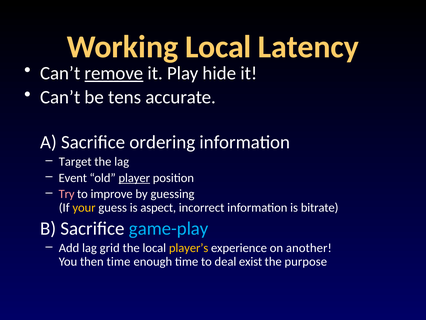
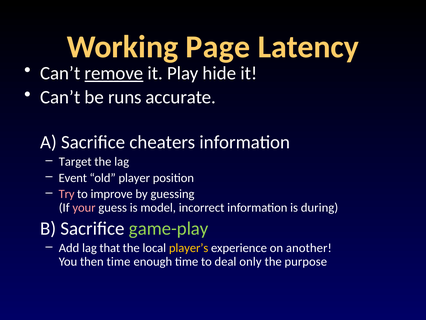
Working Local: Local -> Page
tens: tens -> runs
ordering: ordering -> cheaters
player underline: present -> none
your colour: yellow -> pink
aspect: aspect -> model
bitrate: bitrate -> during
game-play colour: light blue -> light green
grid: grid -> that
exist: exist -> only
